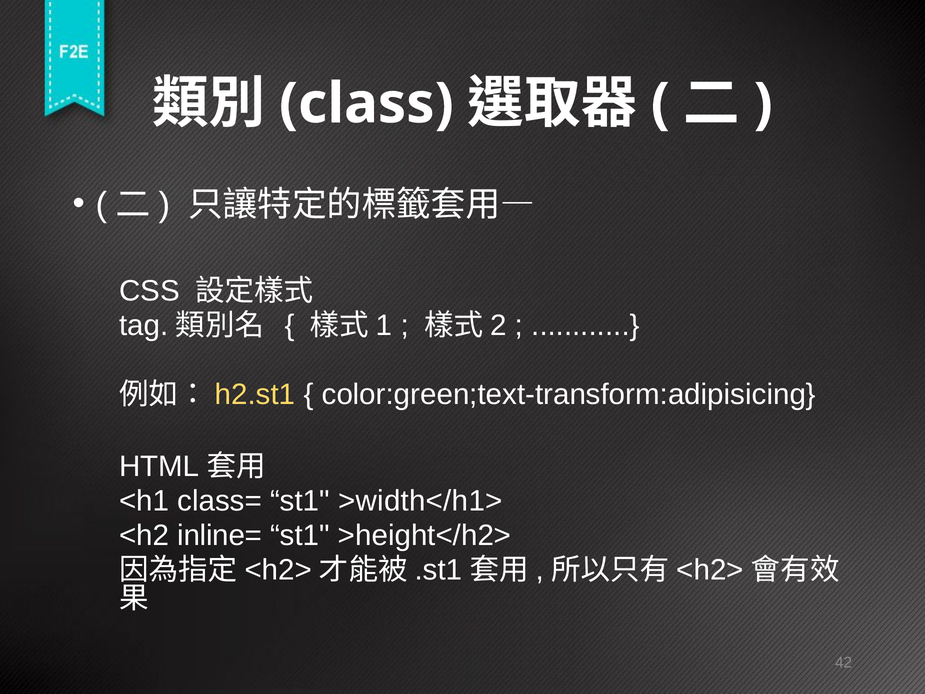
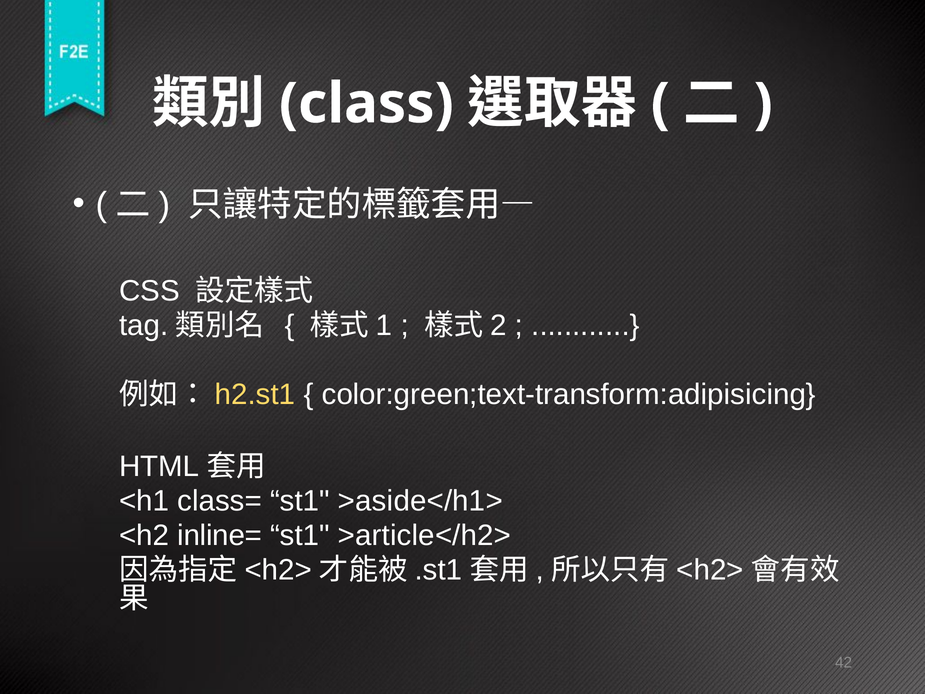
>width</h1>: >width</h1> -> >aside</h1>
>height</h2>: >height</h2> -> >article</h2>
